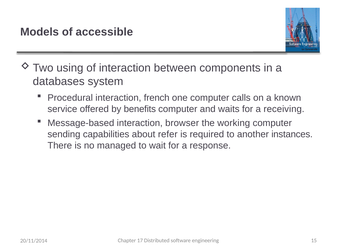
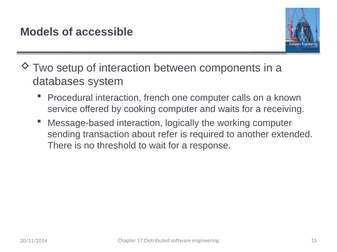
using: using -> setup
benefits: benefits -> cooking
browser: browser -> logically
capabilities: capabilities -> transaction
instances: instances -> extended
managed: managed -> threshold
